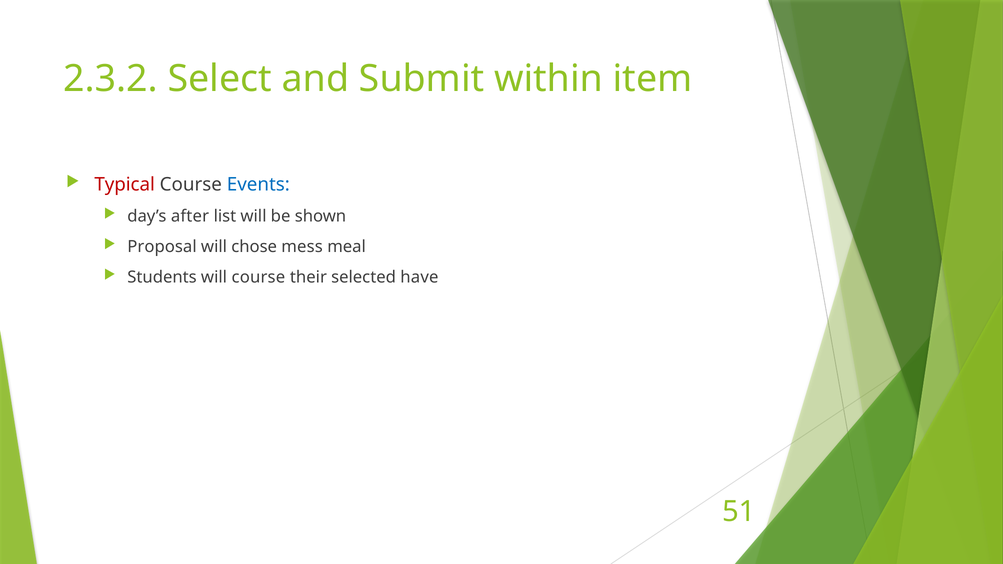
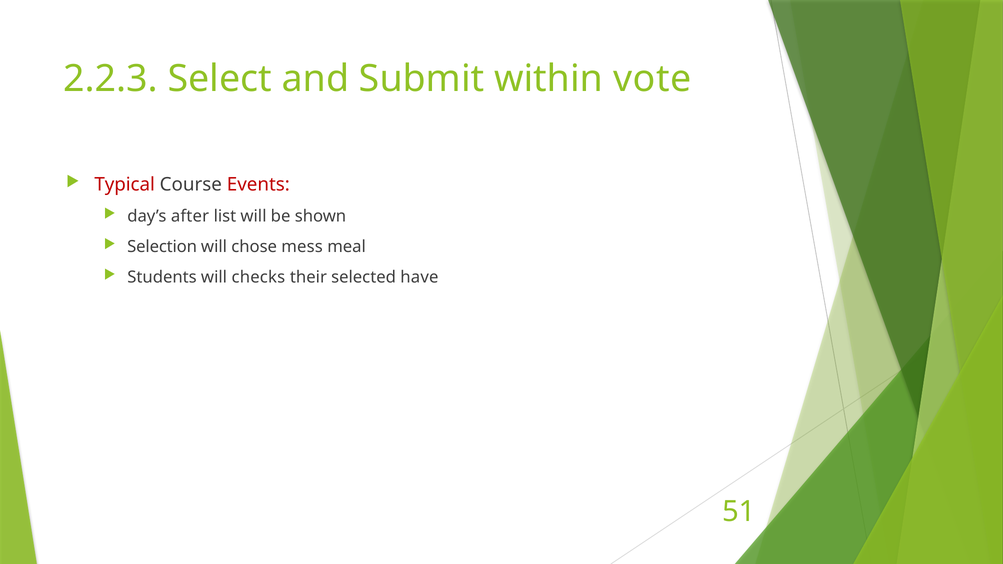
2.3.2: 2.3.2 -> 2.2.3
item: item -> vote
Events colour: blue -> red
Proposal: Proposal -> Selection
will course: course -> checks
